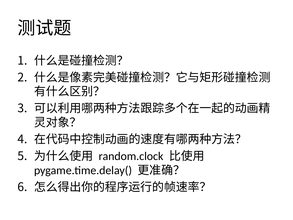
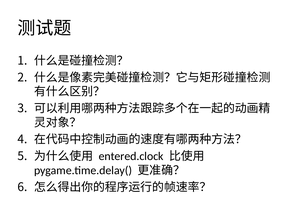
random.clock: random.clock -> entered.clock
